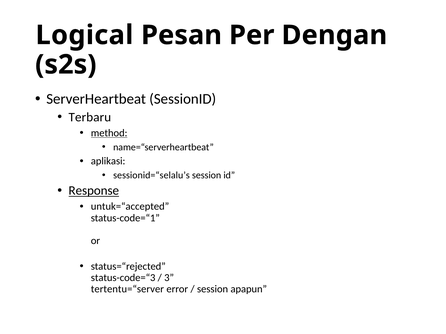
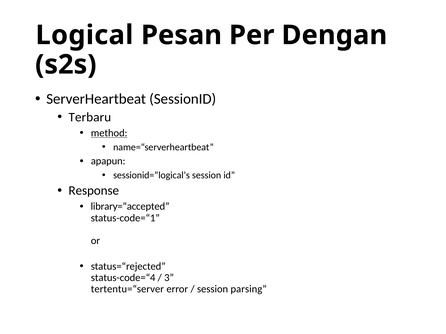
aplikasi: aplikasi -> apapun
sessionid=“selalu’s: sessionid=“selalu’s -> sessionid=“logical’s
Response underline: present -> none
untuk=“accepted: untuk=“accepted -> library=“accepted
status-code=“3: status-code=“3 -> status-code=“4
apapun: apapun -> parsing
